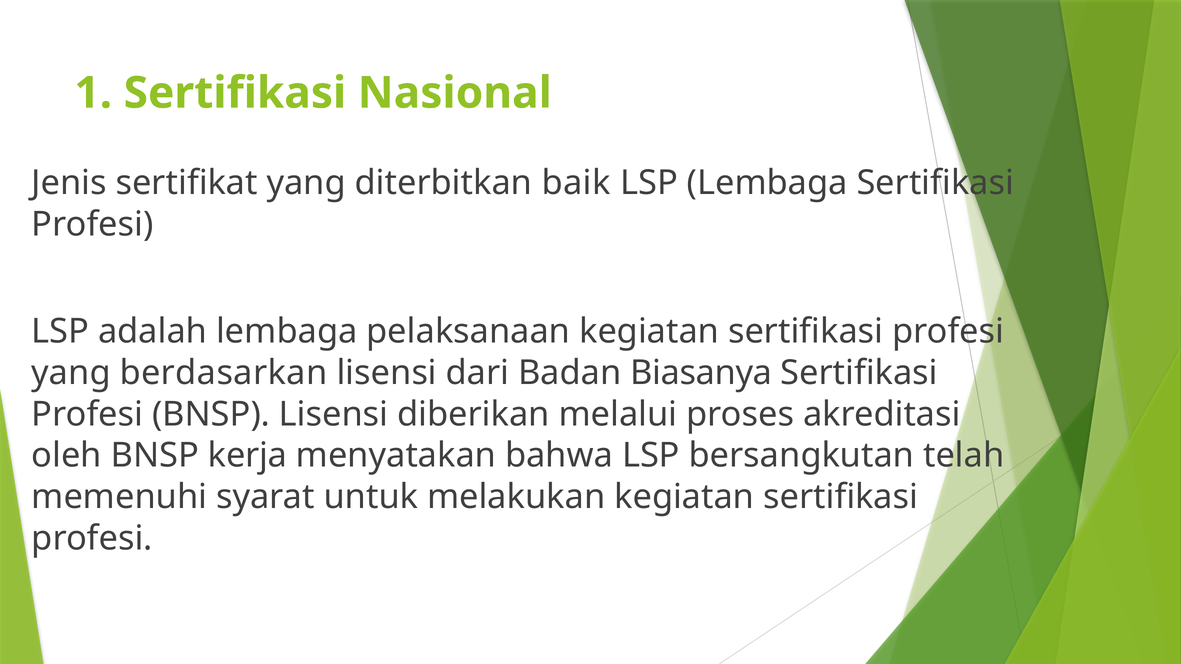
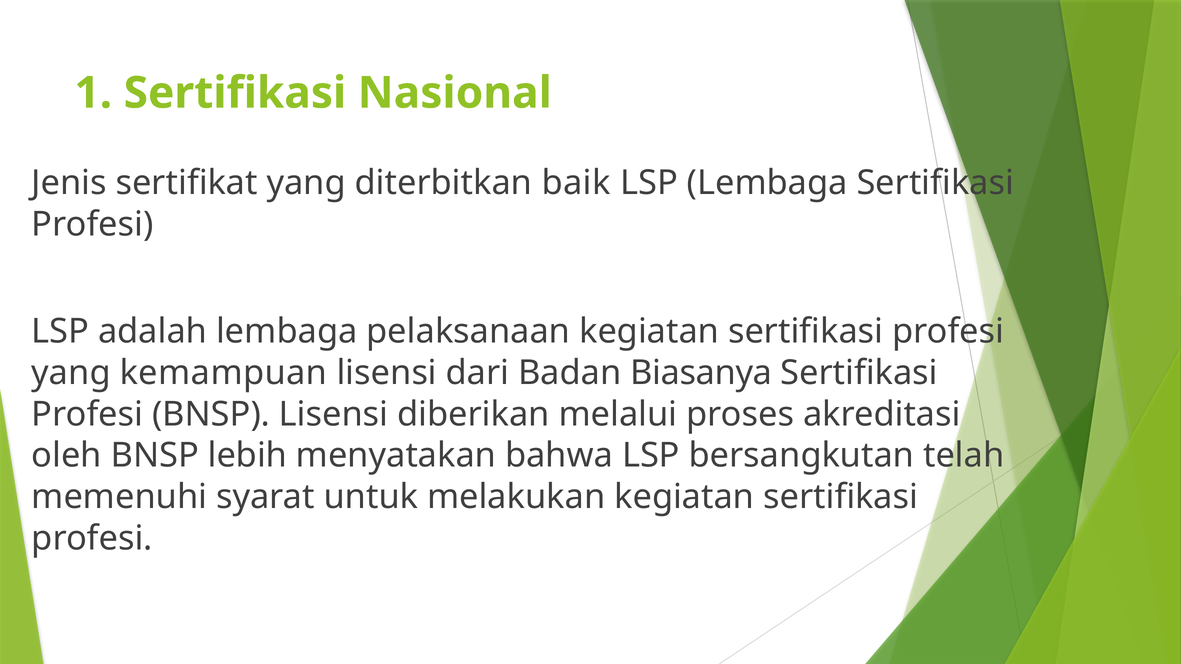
berdasarkan: berdasarkan -> kemampuan
kerja: kerja -> lebih
